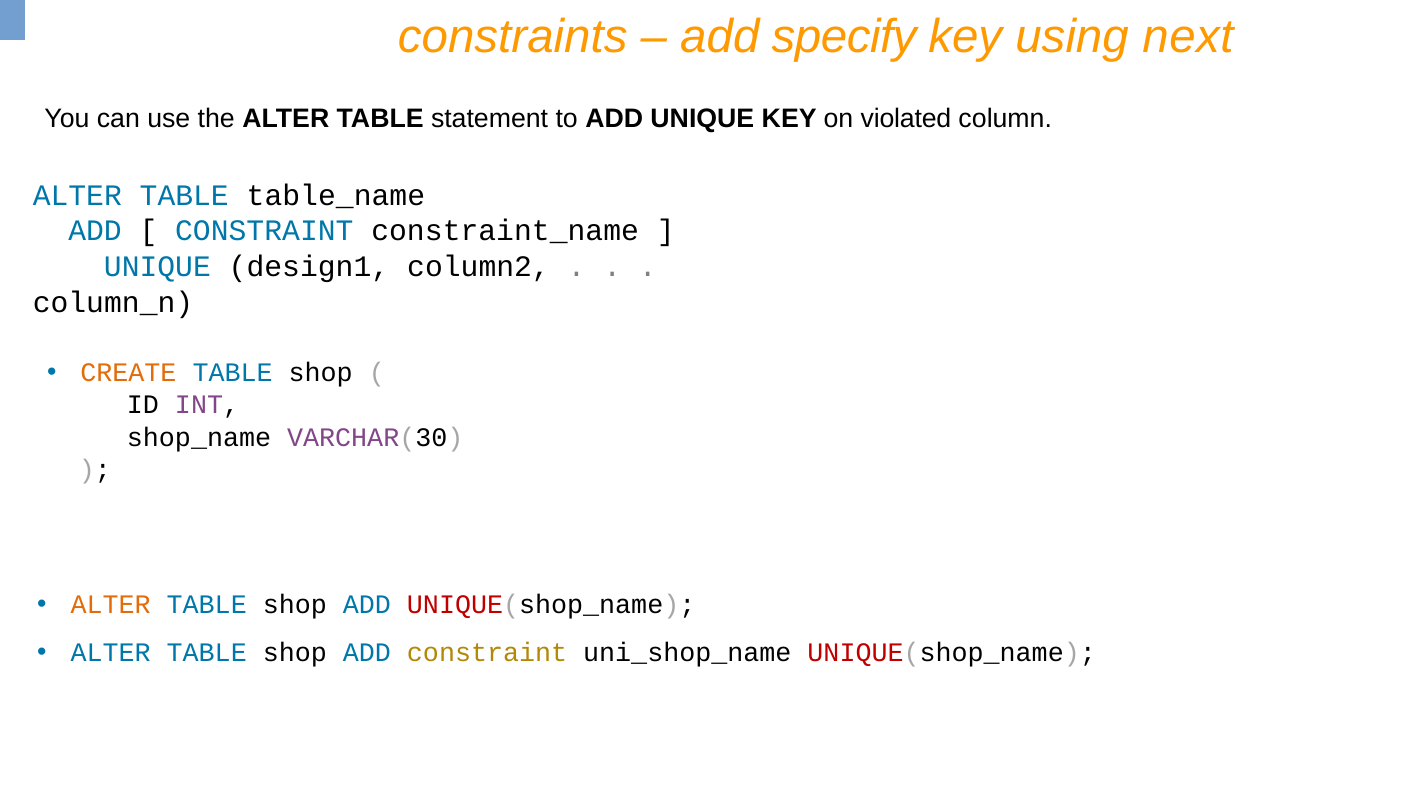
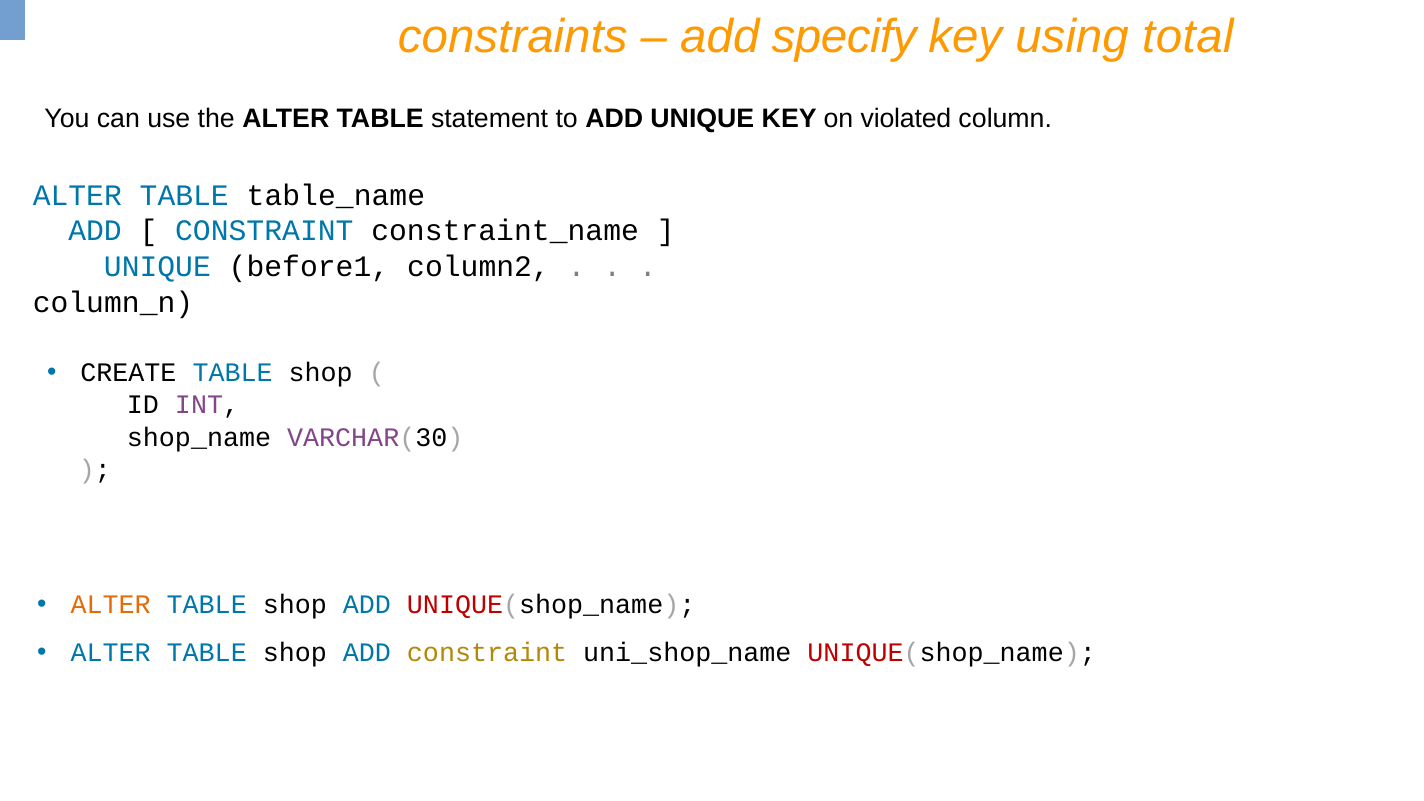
next: next -> total
design1: design1 -> before1
CREATE colour: orange -> black
